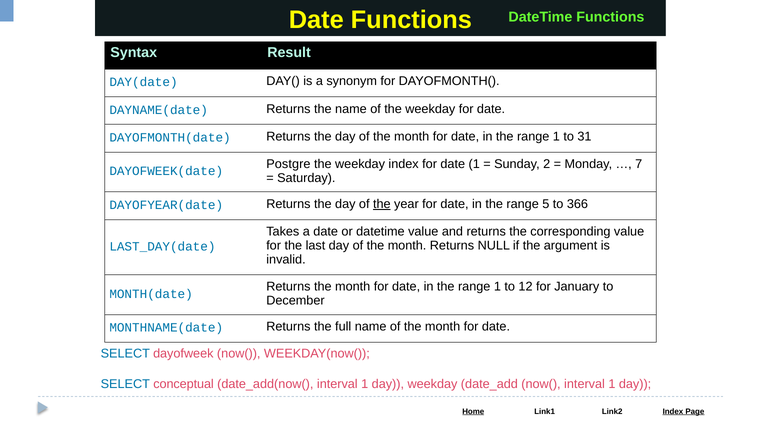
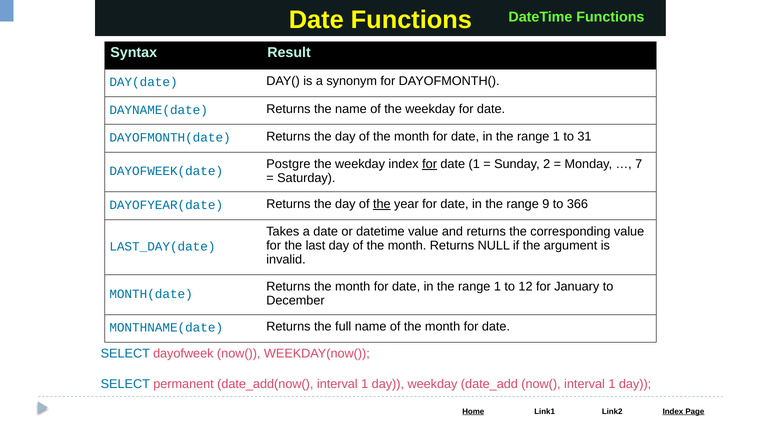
for at (430, 164) underline: none -> present
5: 5 -> 9
conceptual: conceptual -> permanent
